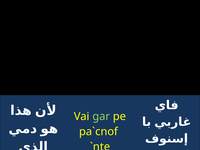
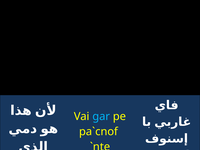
gar colour: light green -> light blue
